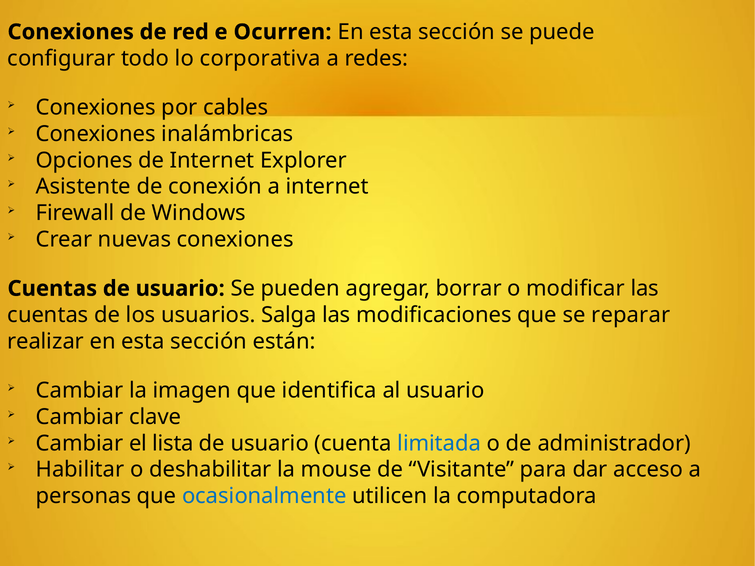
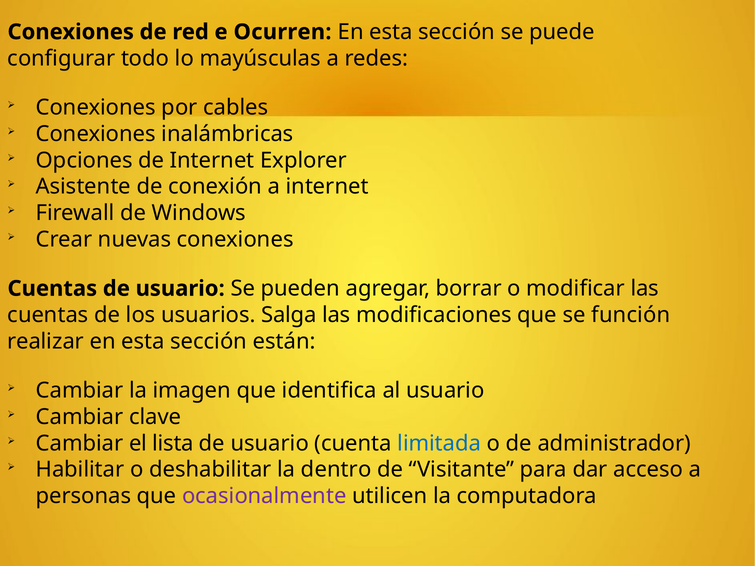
corporativa: corporativa -> mayúsculas
reparar: reparar -> función
mouse: mouse -> dentro
ocasionalmente colour: blue -> purple
